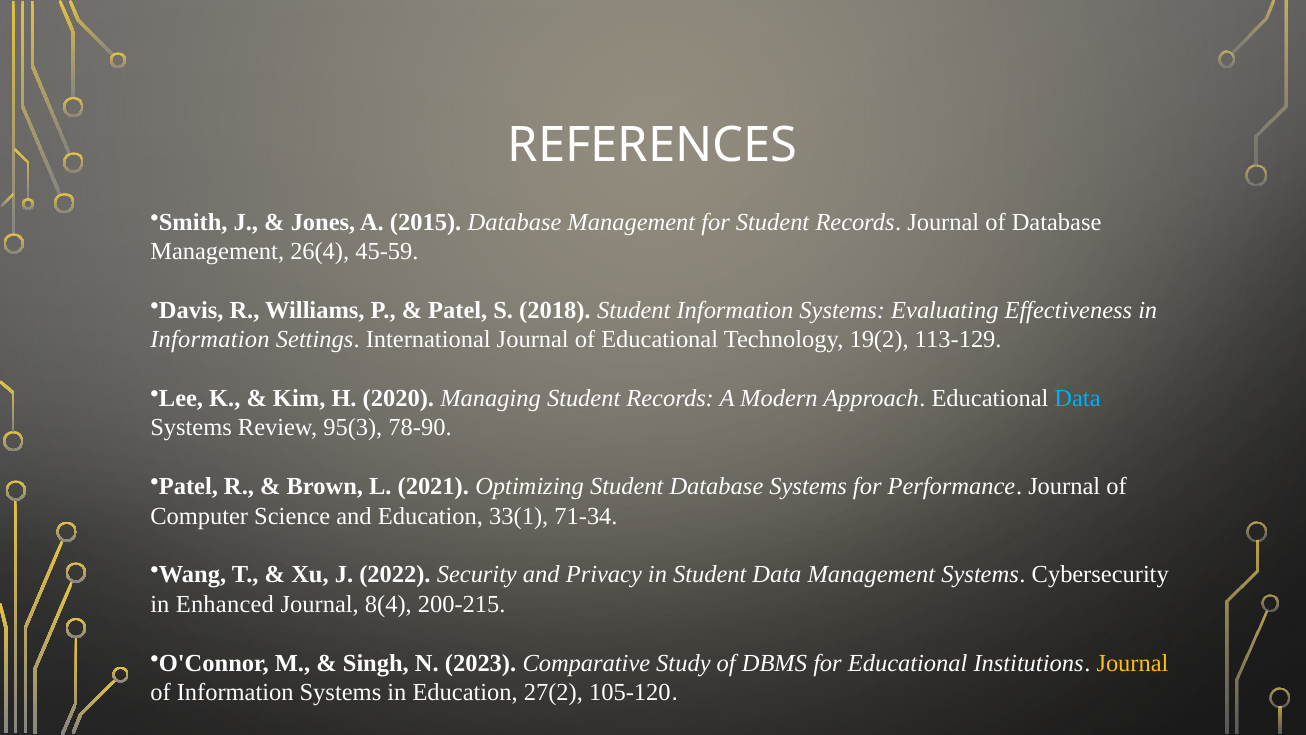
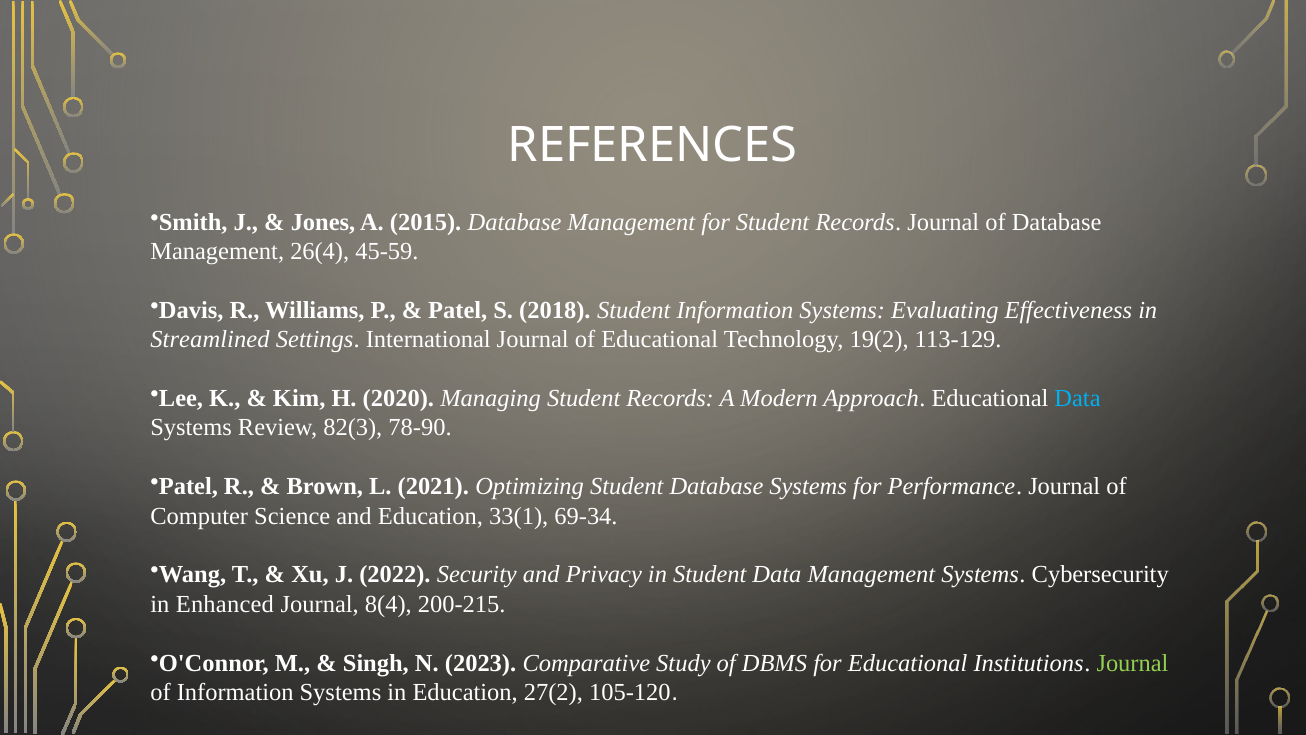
Information at (210, 339): Information -> Streamlined
95(3: 95(3 -> 82(3
71-34: 71-34 -> 69-34
Journal at (1132, 663) colour: yellow -> light green
